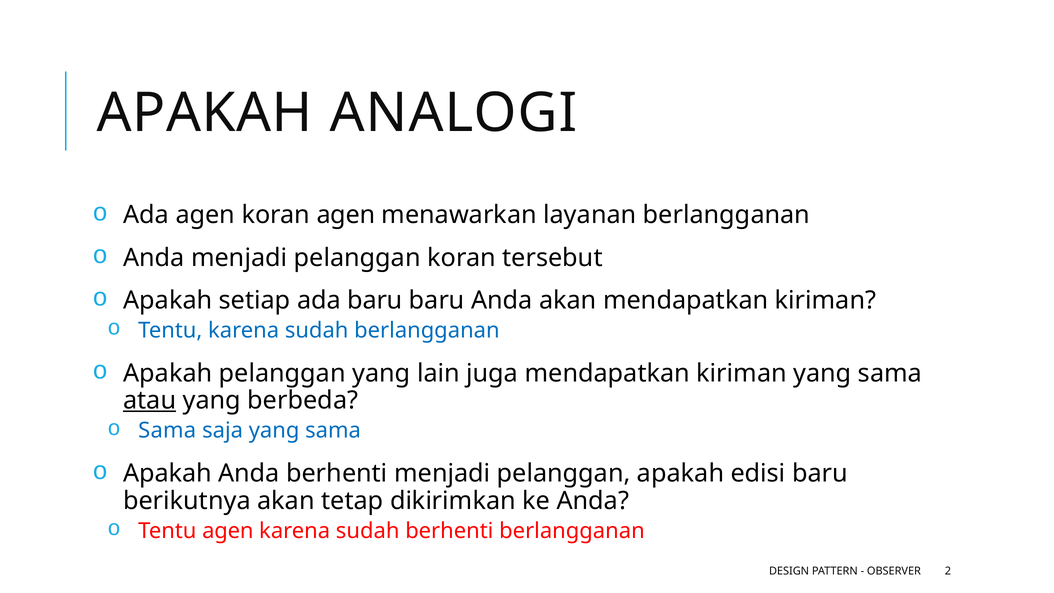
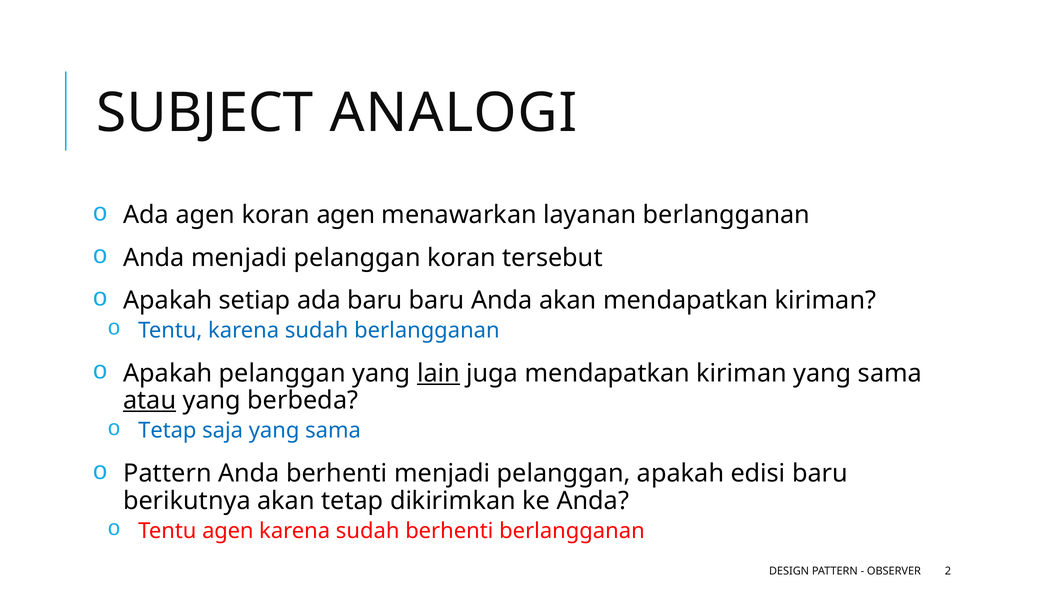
APAKAH at (205, 113): APAKAH -> SUBJECT
lain underline: none -> present
Sama at (167, 430): Sama -> Tetap
Apakah at (168, 473): Apakah -> Pattern
